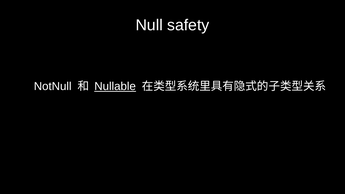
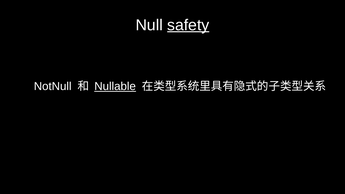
safety underline: none -> present
